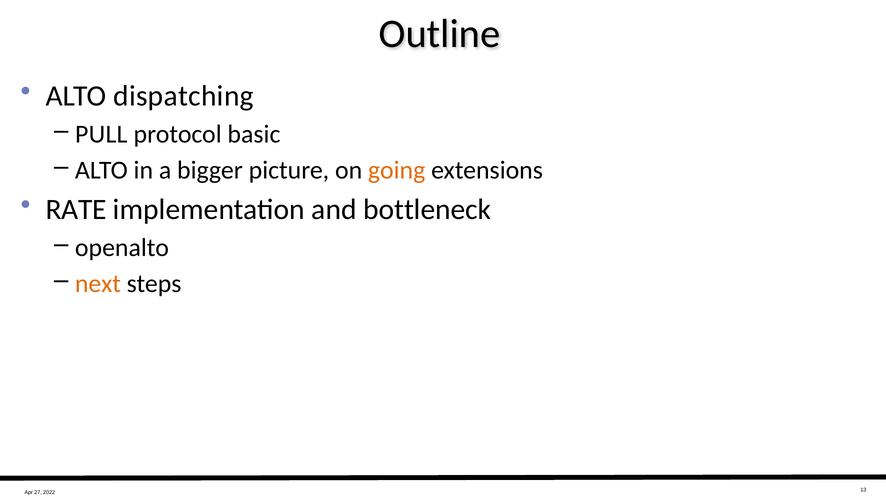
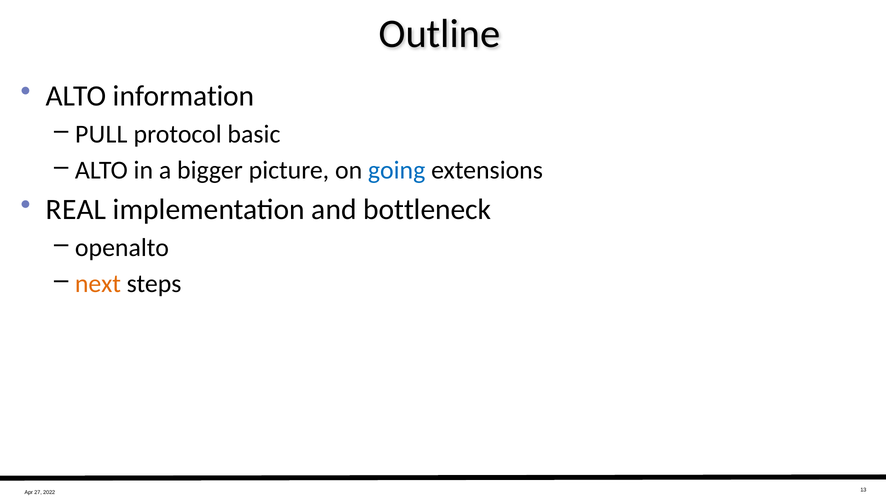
dispatching: dispatching -> information
going colour: orange -> blue
RATE: RATE -> REAL
